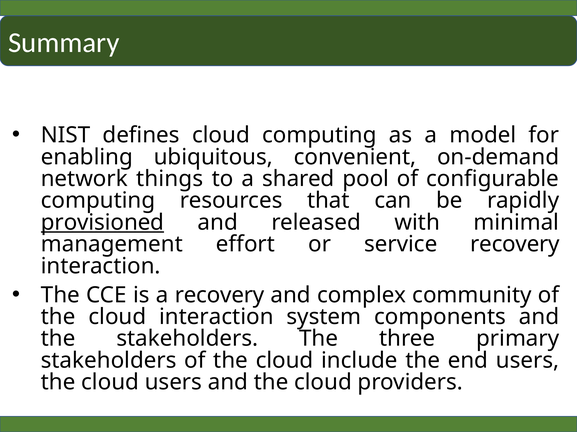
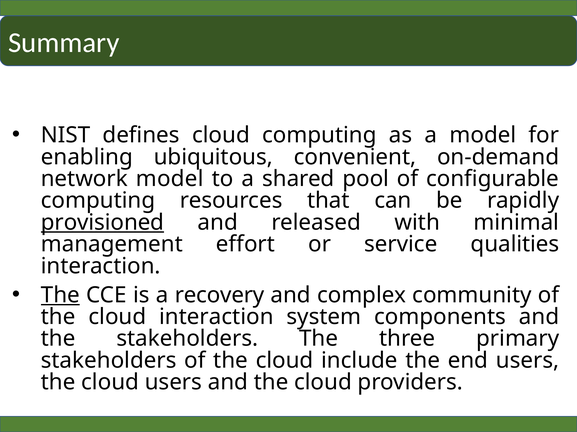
network things: things -> model
service recovery: recovery -> qualities
The at (60, 295) underline: none -> present
